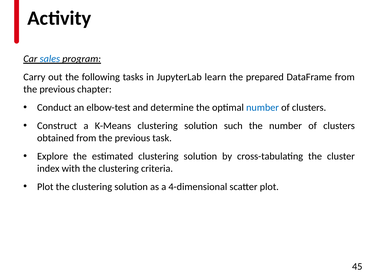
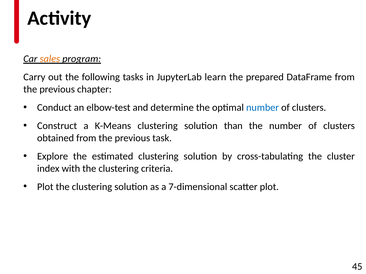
sales colour: blue -> orange
such: such -> than
4-dimensional: 4-dimensional -> 7-dimensional
